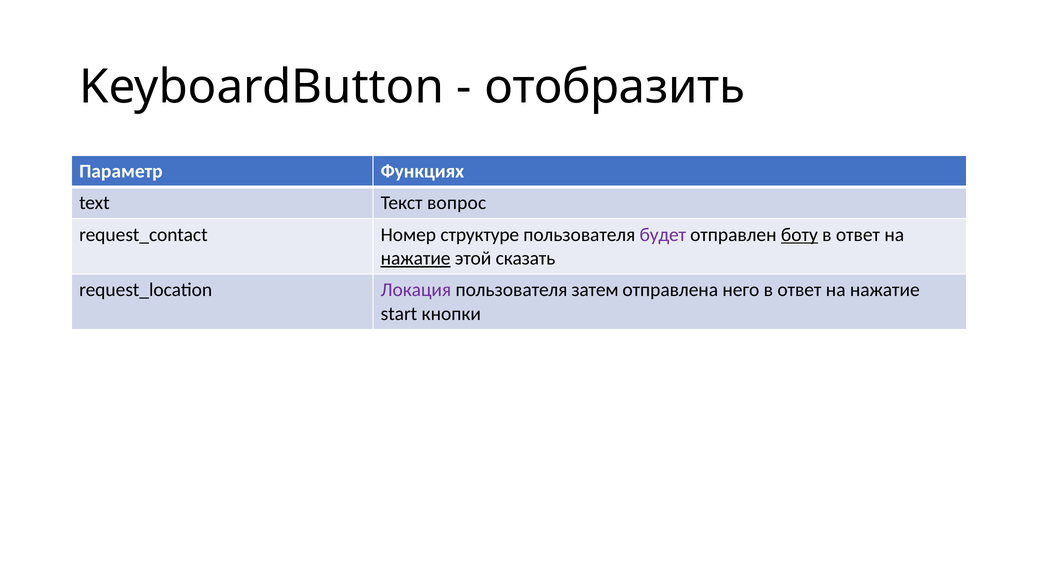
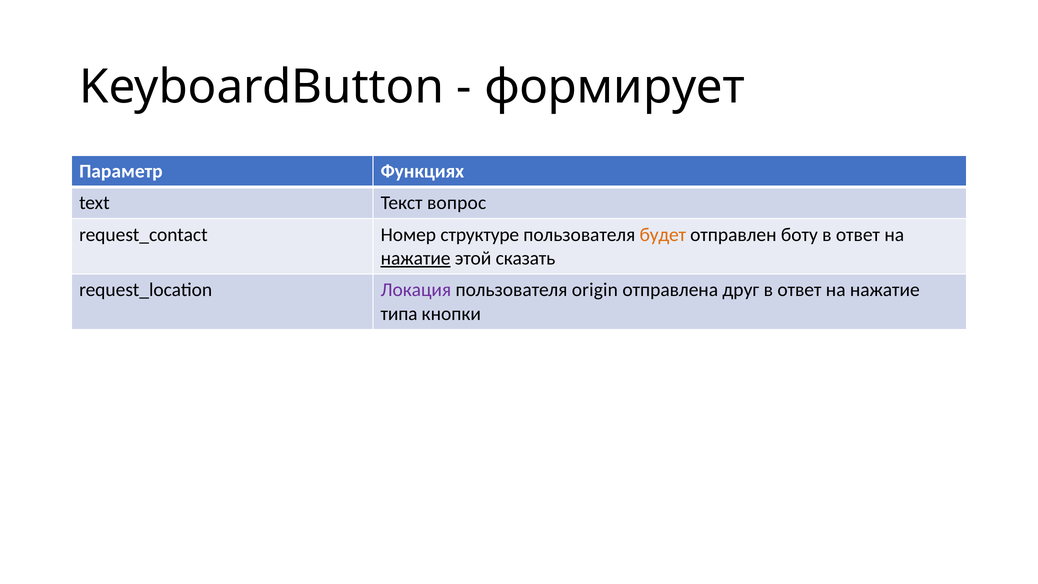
отобразить: отобразить -> формирует
будет colour: purple -> orange
боту underline: present -> none
затем: затем -> origin
него: него -> друг
start: start -> типа
